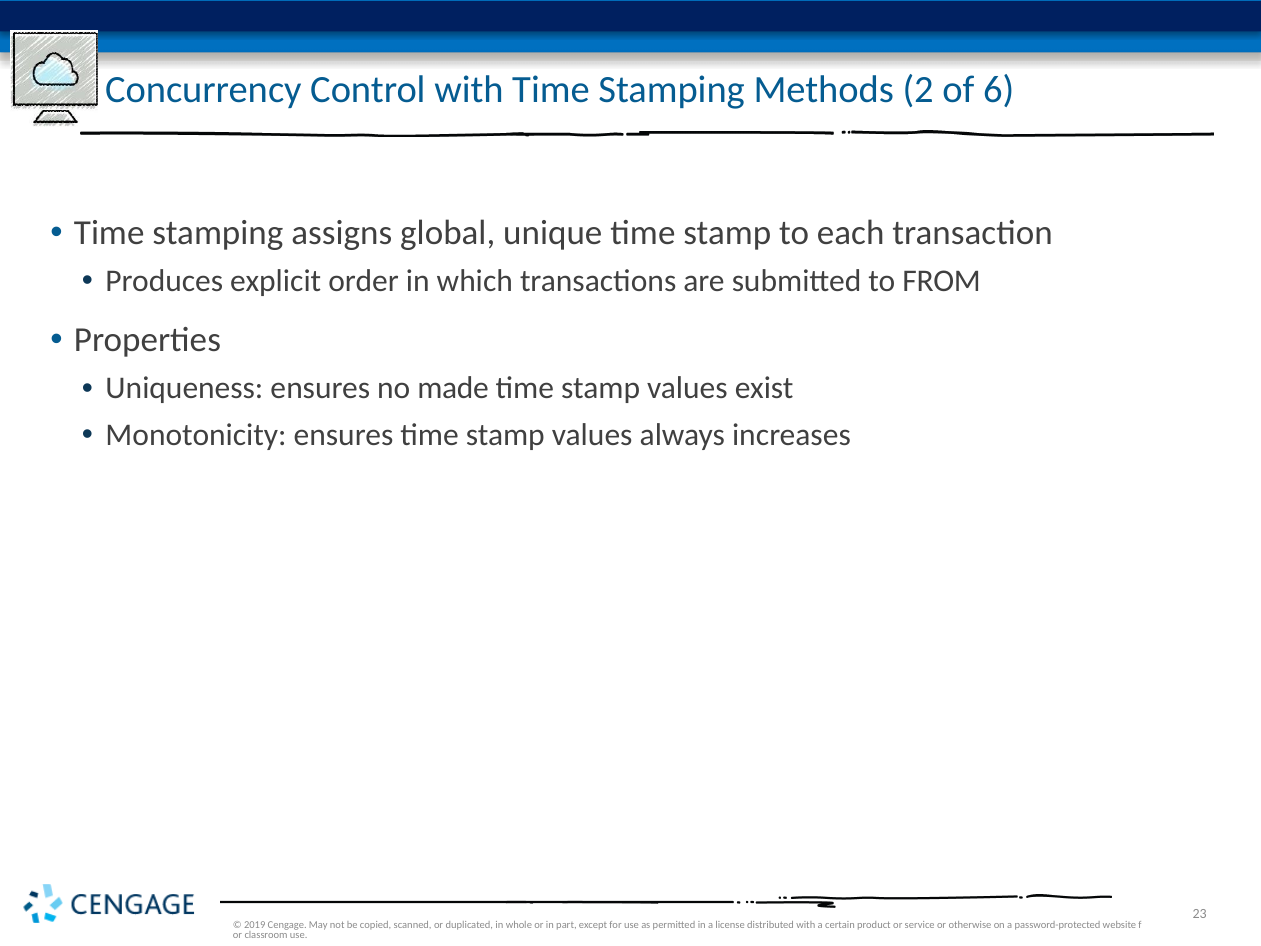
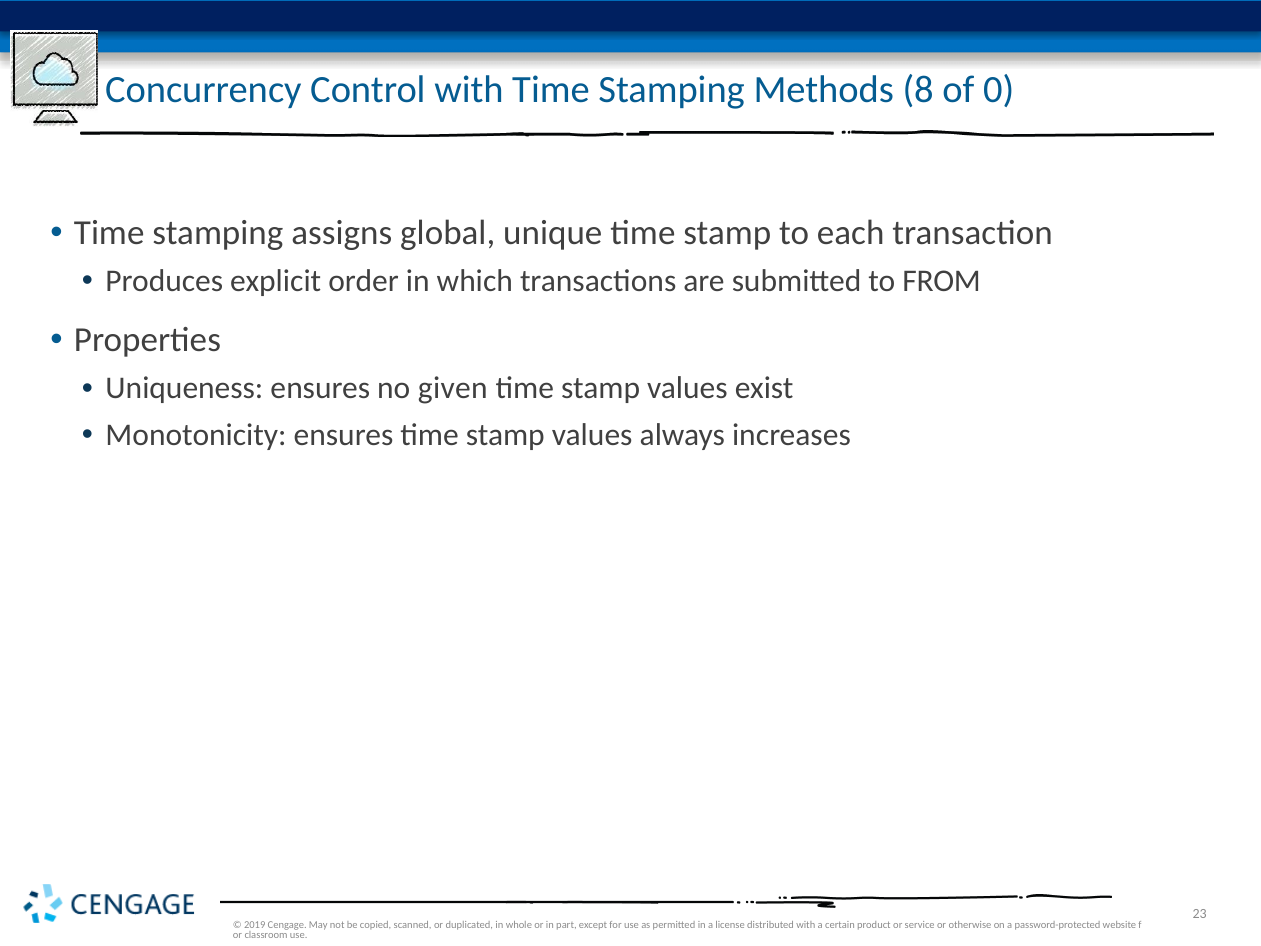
2: 2 -> 8
6: 6 -> 0
made: made -> given
